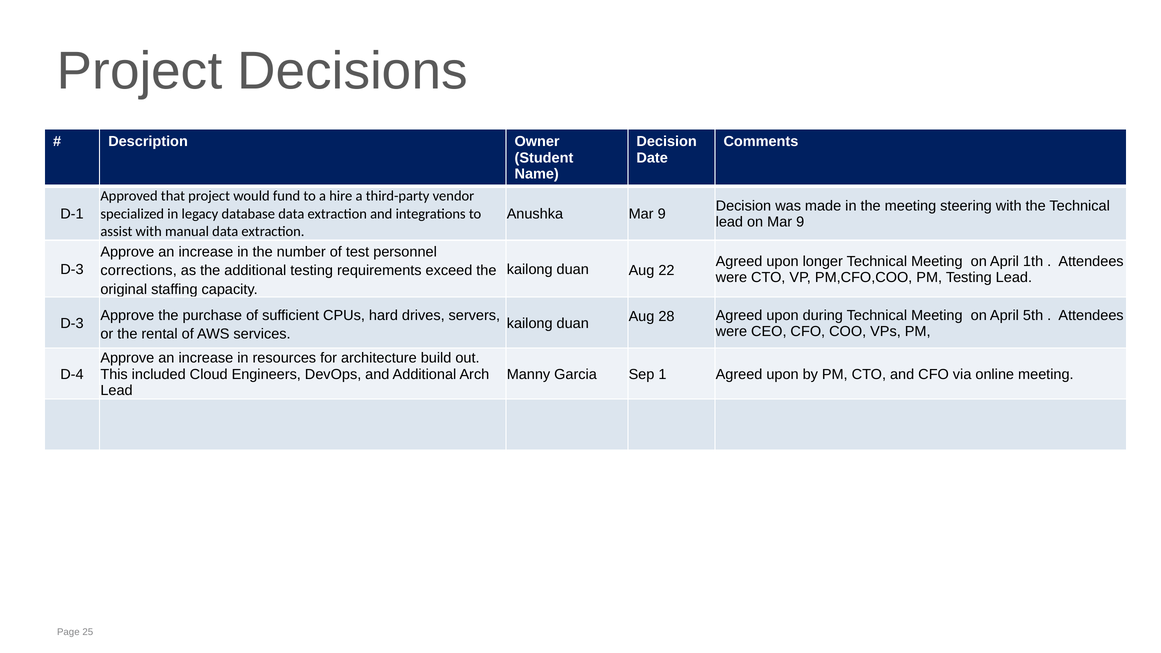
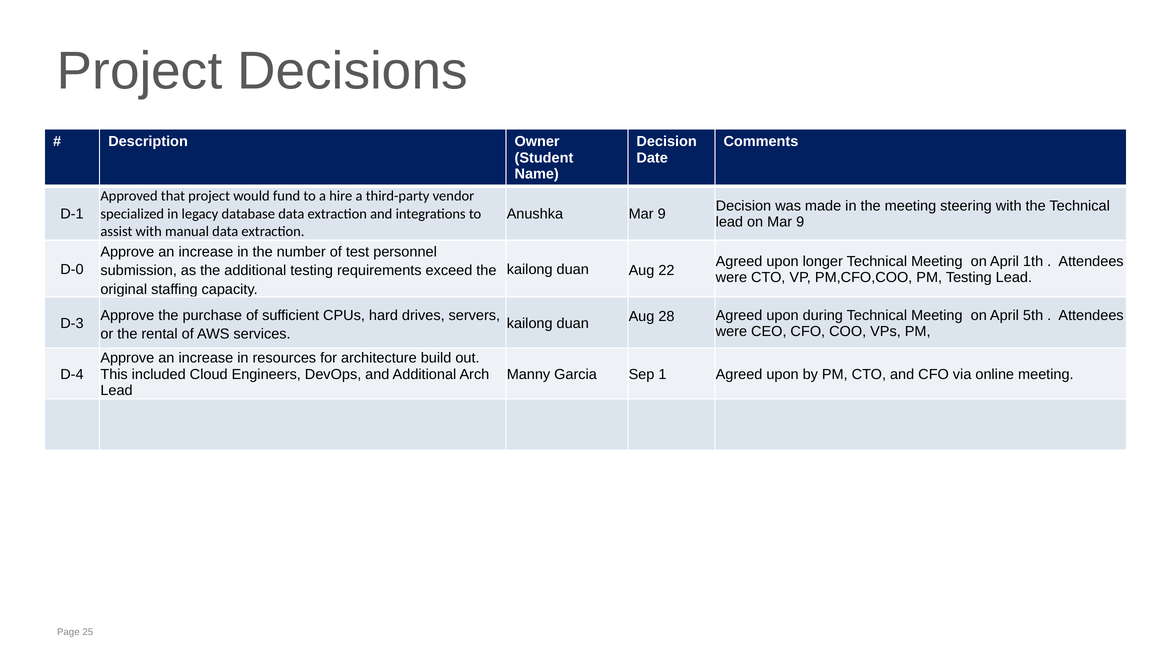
D-3 at (72, 269): D-3 -> D-0
corrections: corrections -> submission
